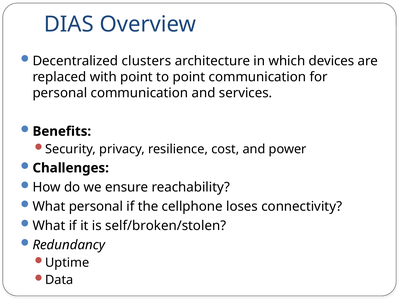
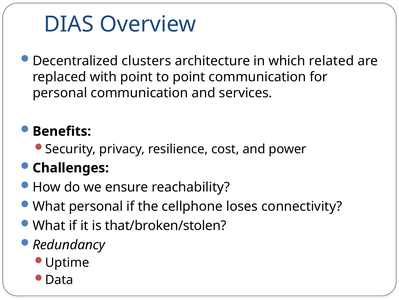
devices: devices -> related
self/broken/stolen: self/broken/stolen -> that/broken/stolen
